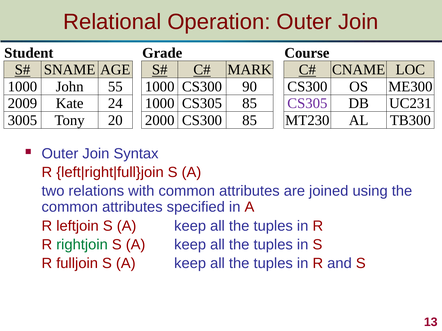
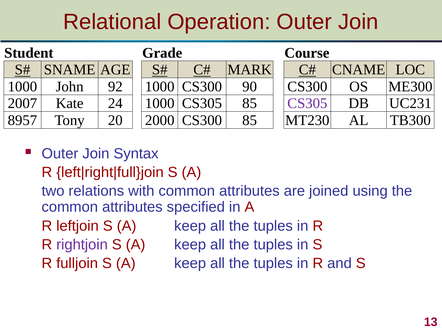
55: 55 -> 92
2009: 2009 -> 2007
3005: 3005 -> 8957
rightjoin colour: green -> purple
